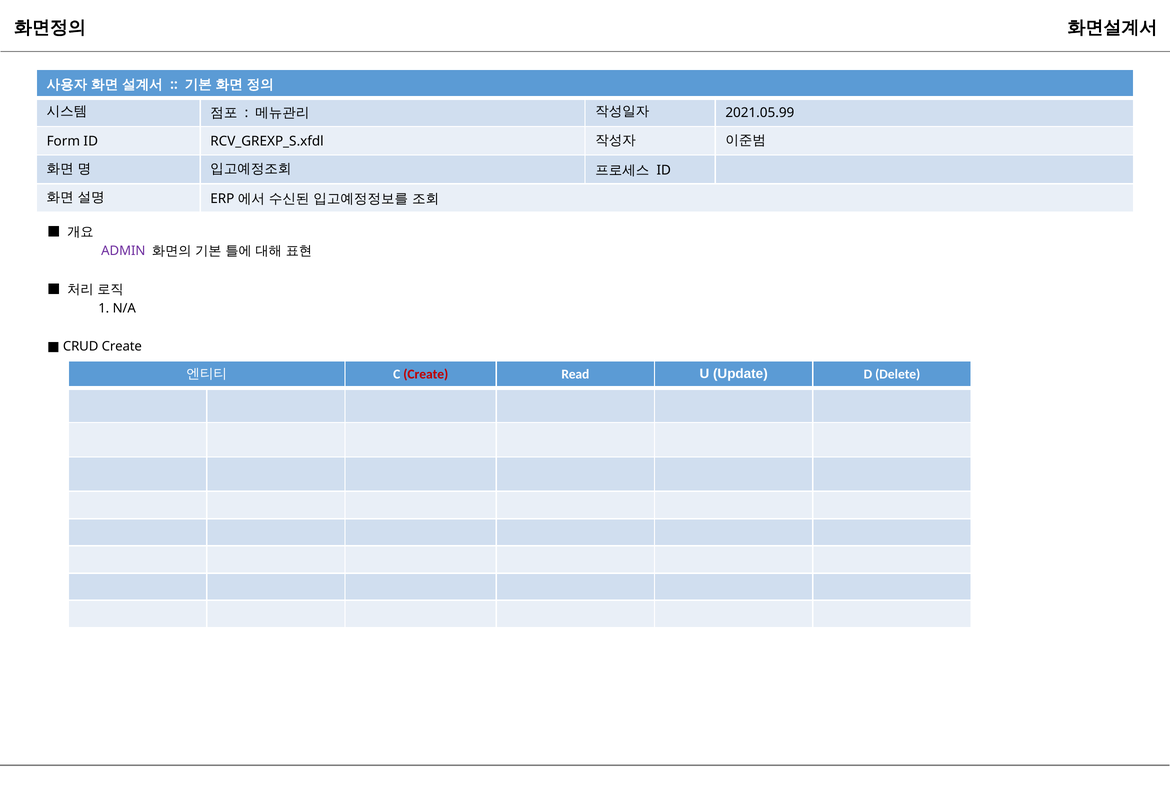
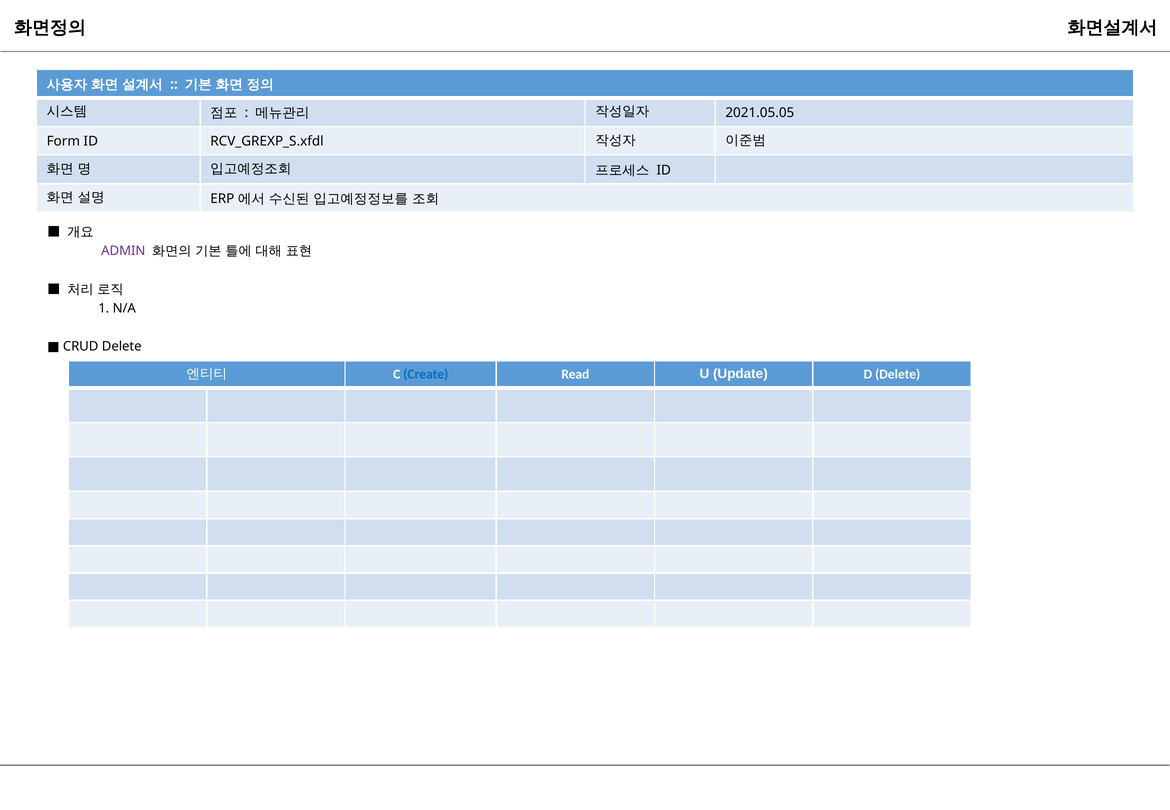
2021.05.99: 2021.05.99 -> 2021.05.05
Create at (122, 346): Create -> Delete
Create at (426, 375) colour: red -> blue
